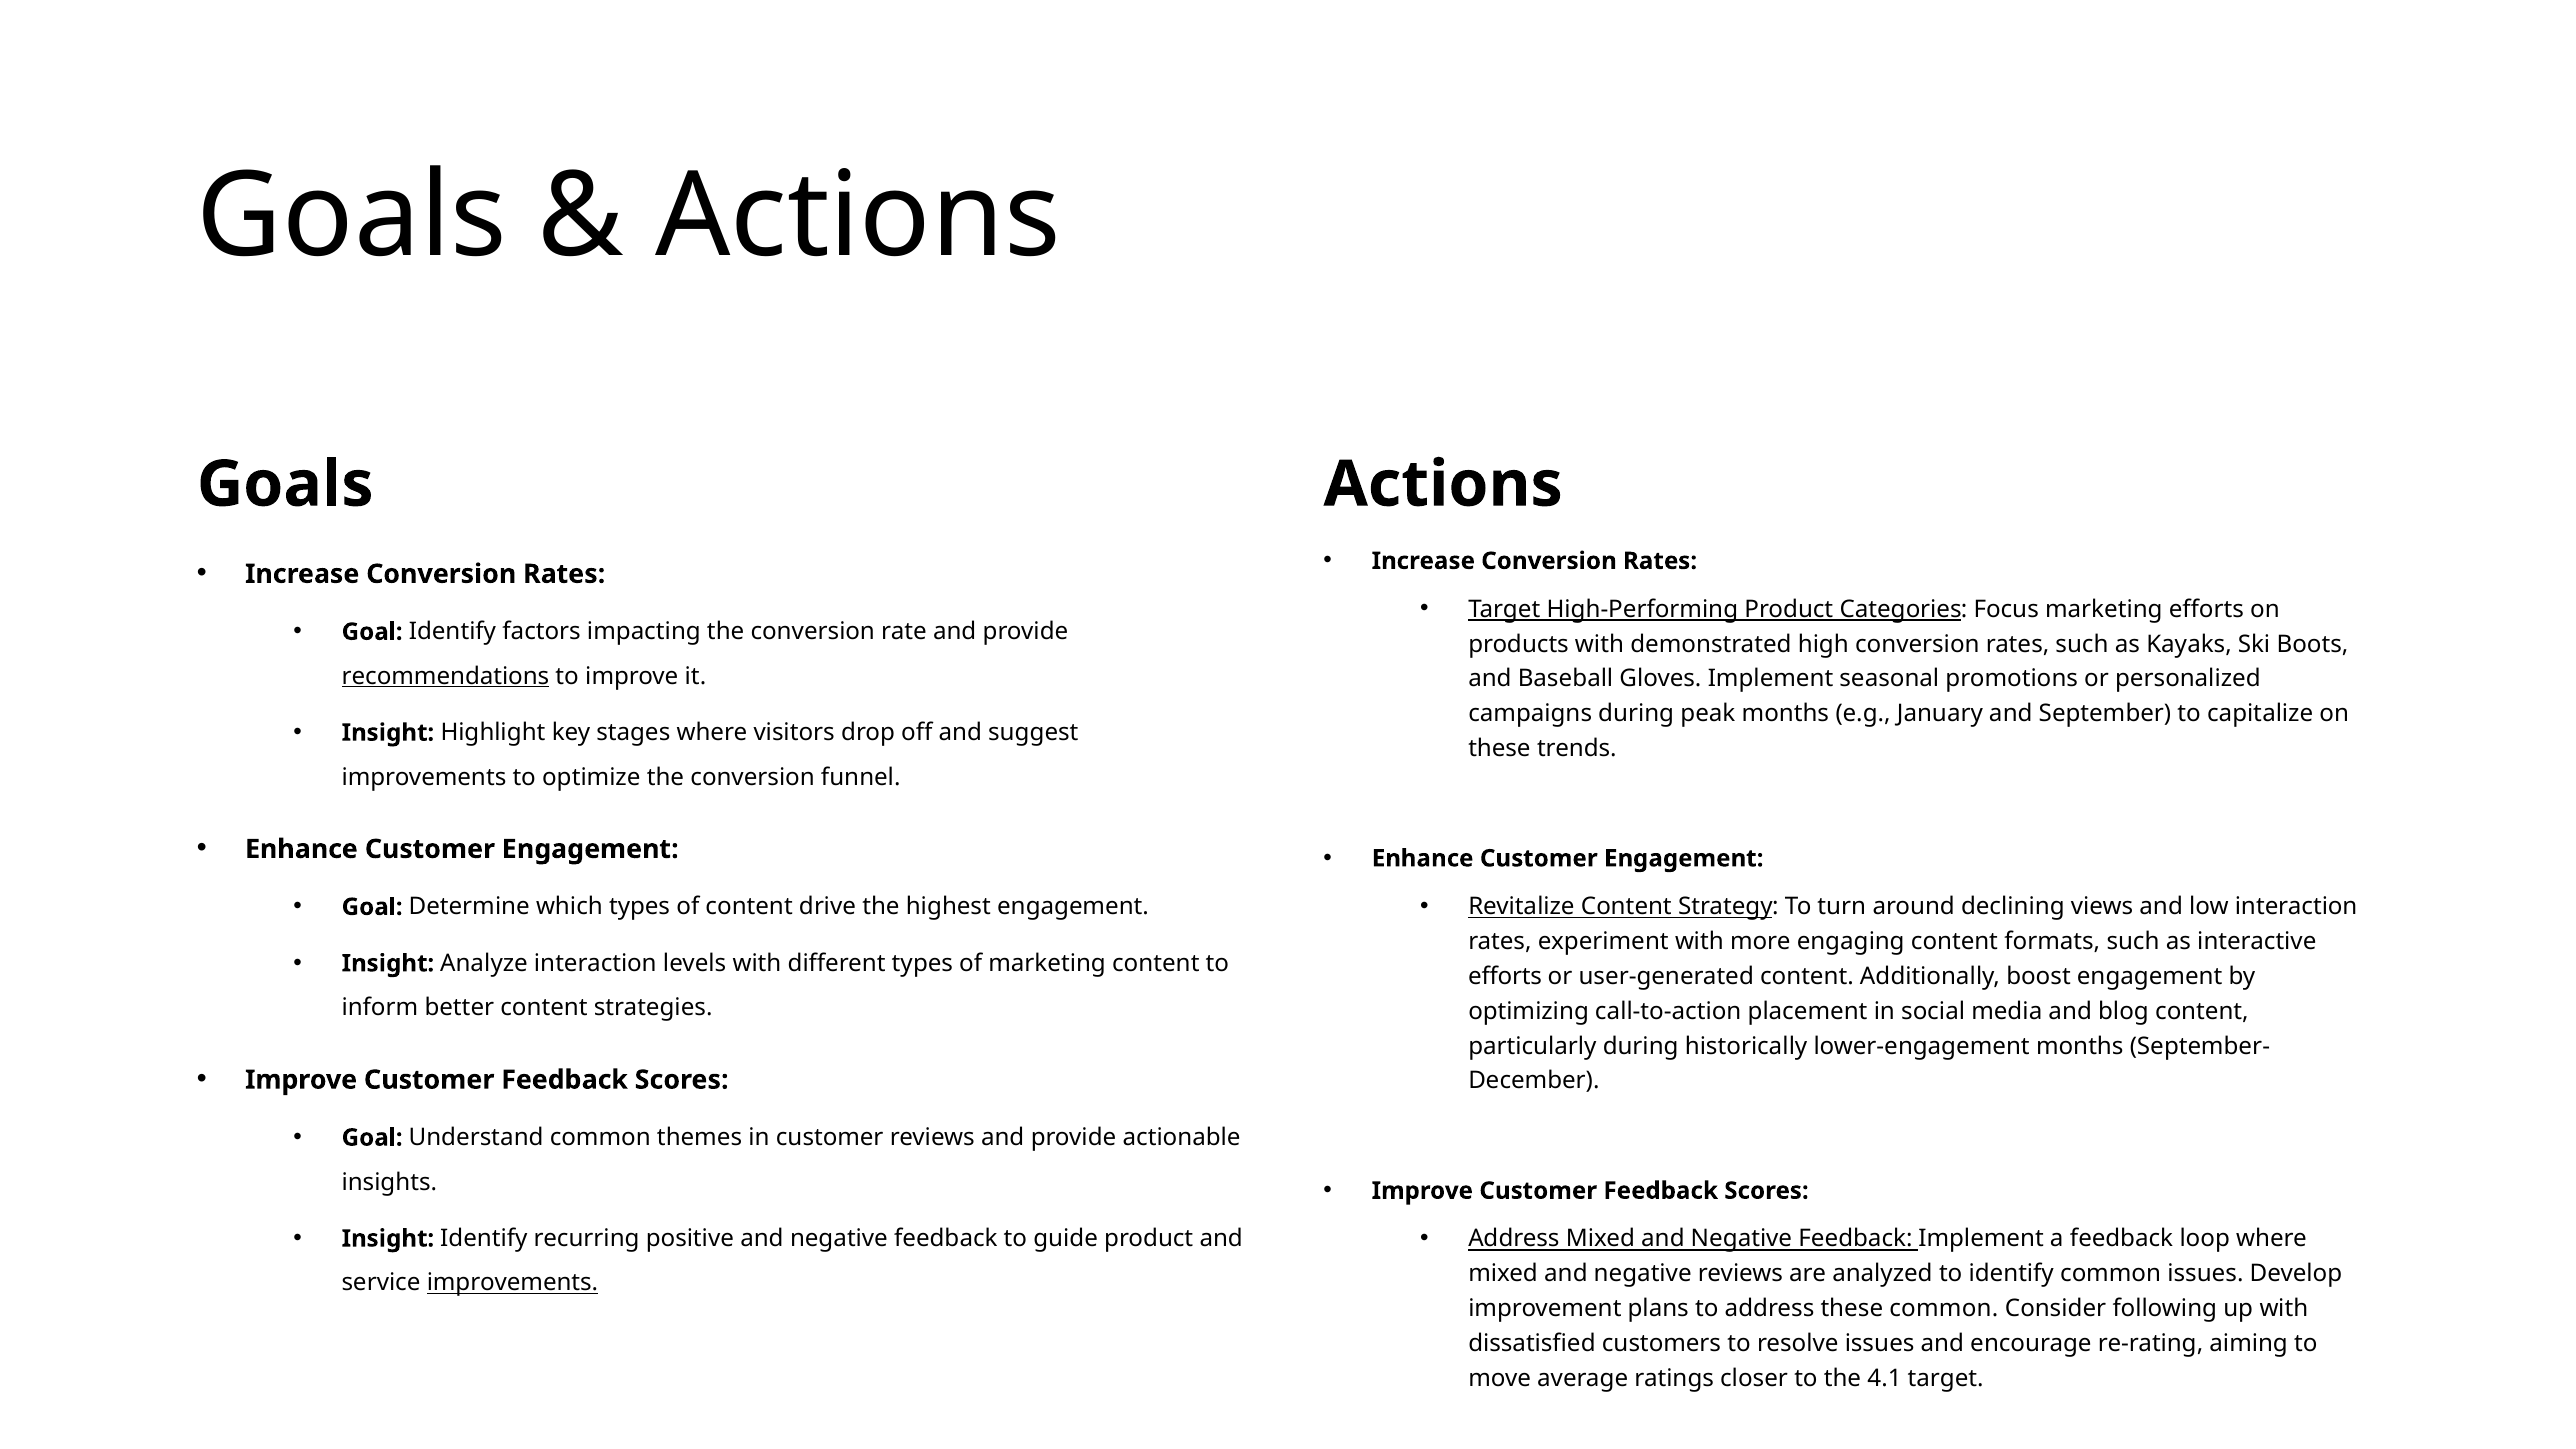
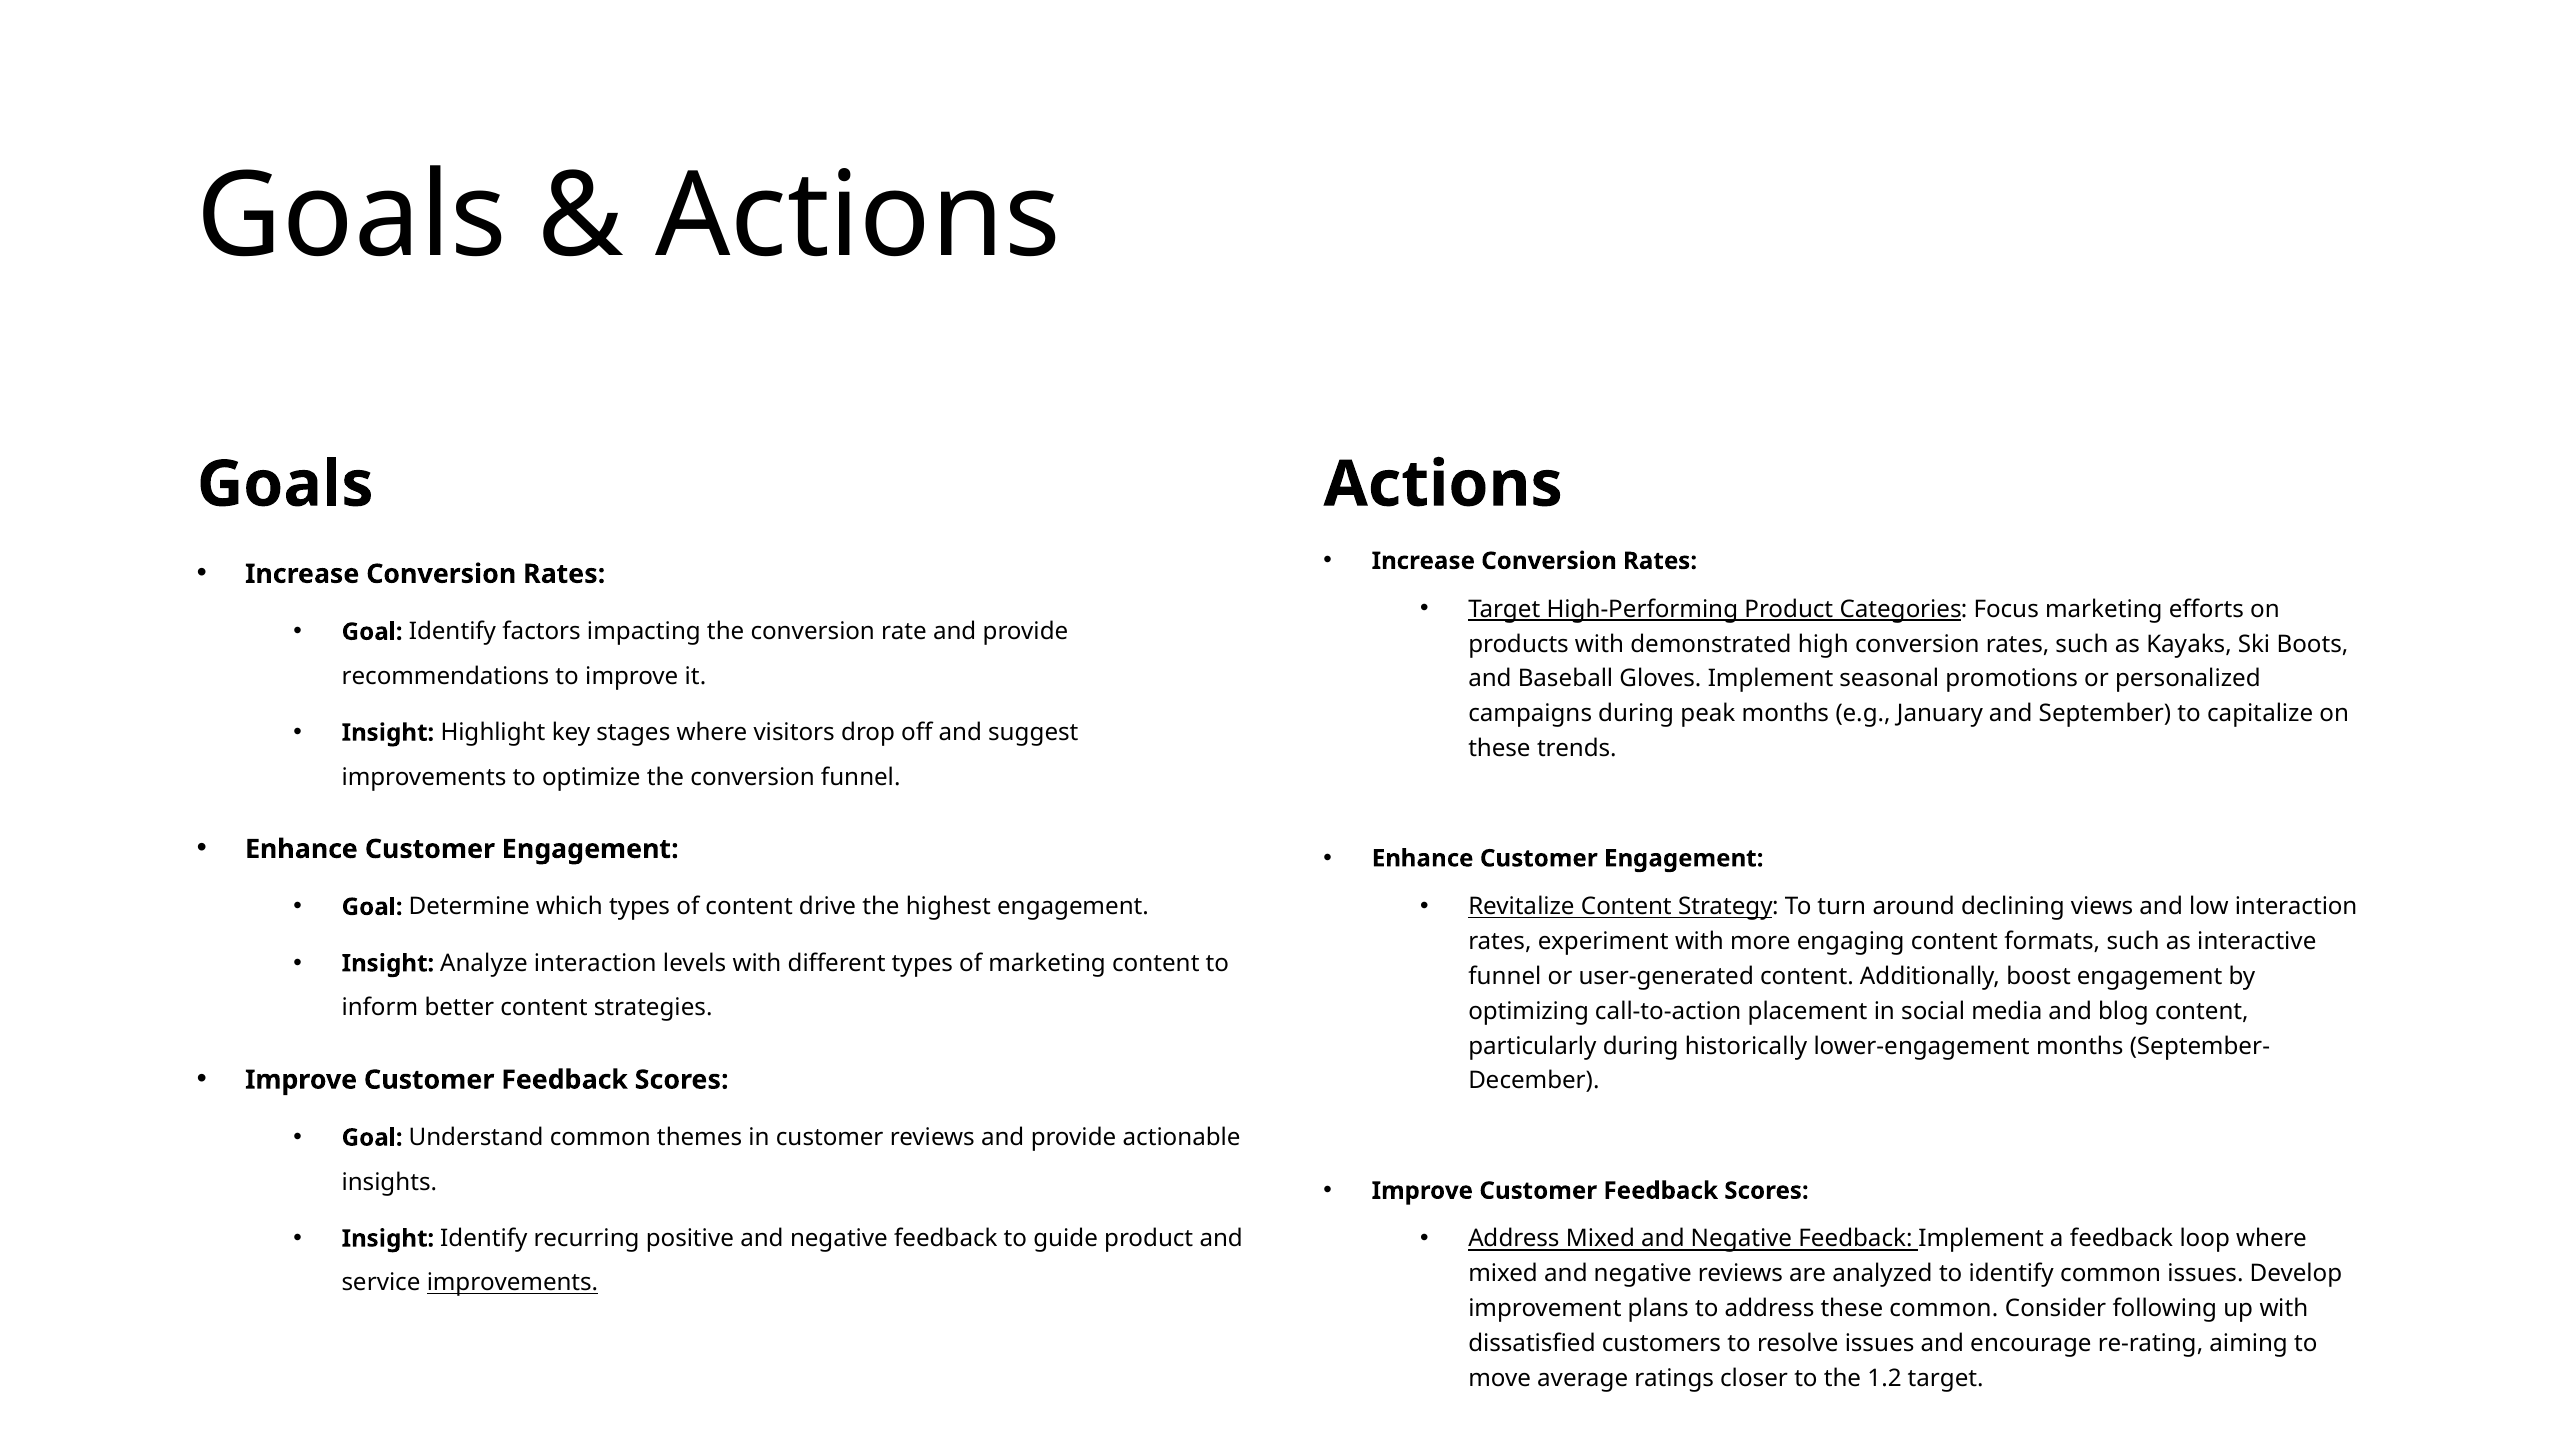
recommendations underline: present -> none
efforts at (1505, 976): efforts -> funnel
4.1: 4.1 -> 1.2
